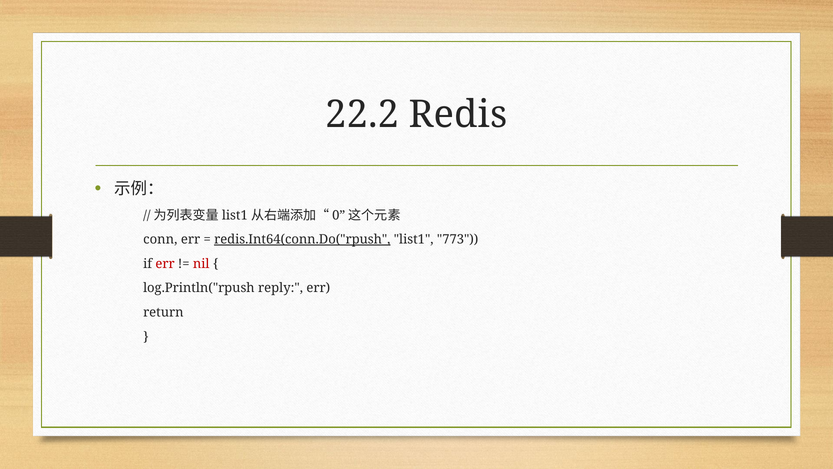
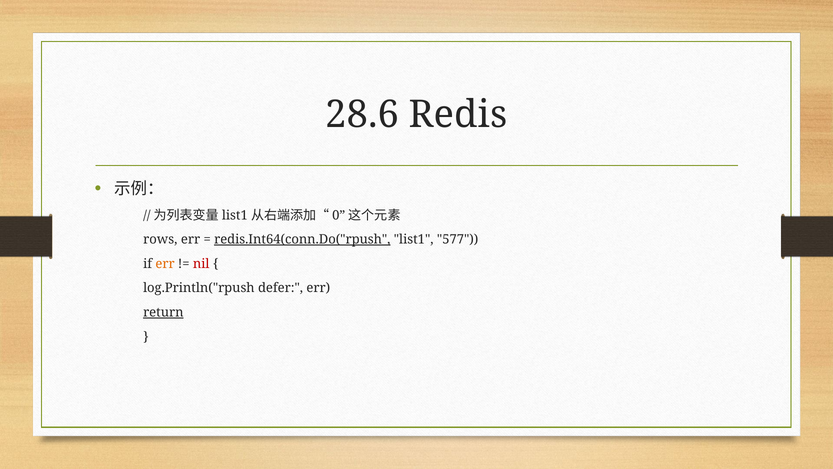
22.2: 22.2 -> 28.6
conn: conn -> rows
773: 773 -> 577
err at (165, 264) colour: red -> orange
reply: reply -> defer
return underline: none -> present
